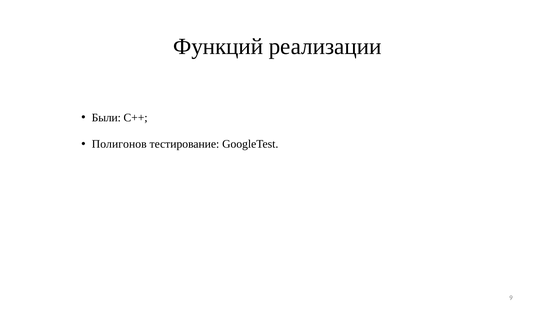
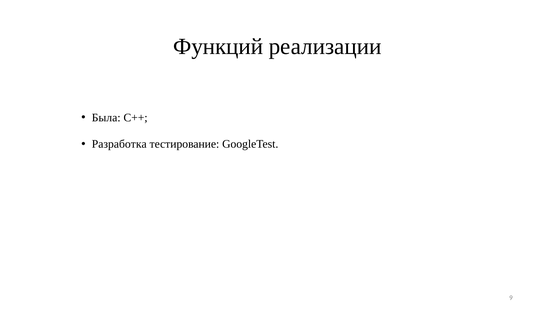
Были: Были -> Была
Полигонов: Полигонов -> Разработка
